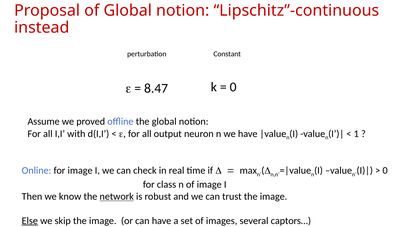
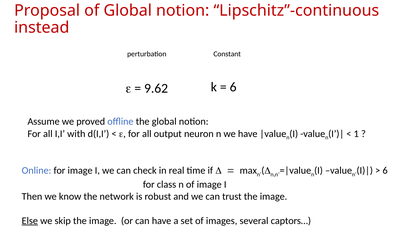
0 at (233, 87): 0 -> 6
8.47: 8.47 -> 9.62
0 at (385, 171): 0 -> 6
network underline: present -> none
